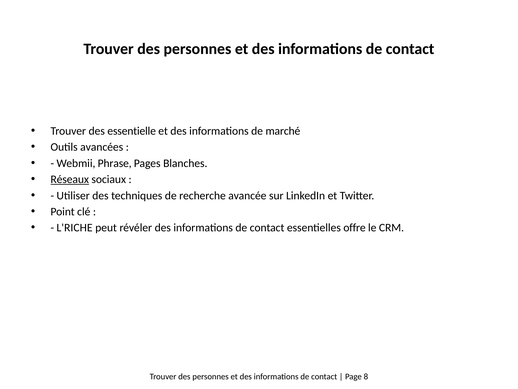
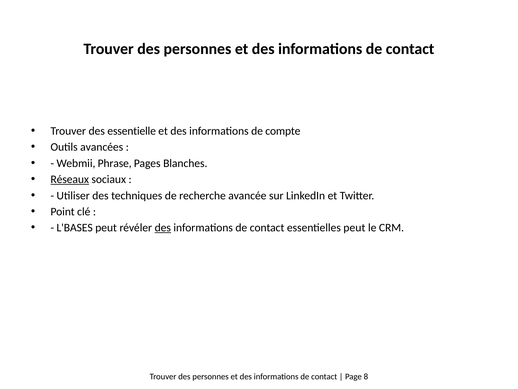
marché: marché -> compte
L'RICHE: L'RICHE -> L'BASES
des at (163, 228) underline: none -> present
essentielles offre: offre -> peut
